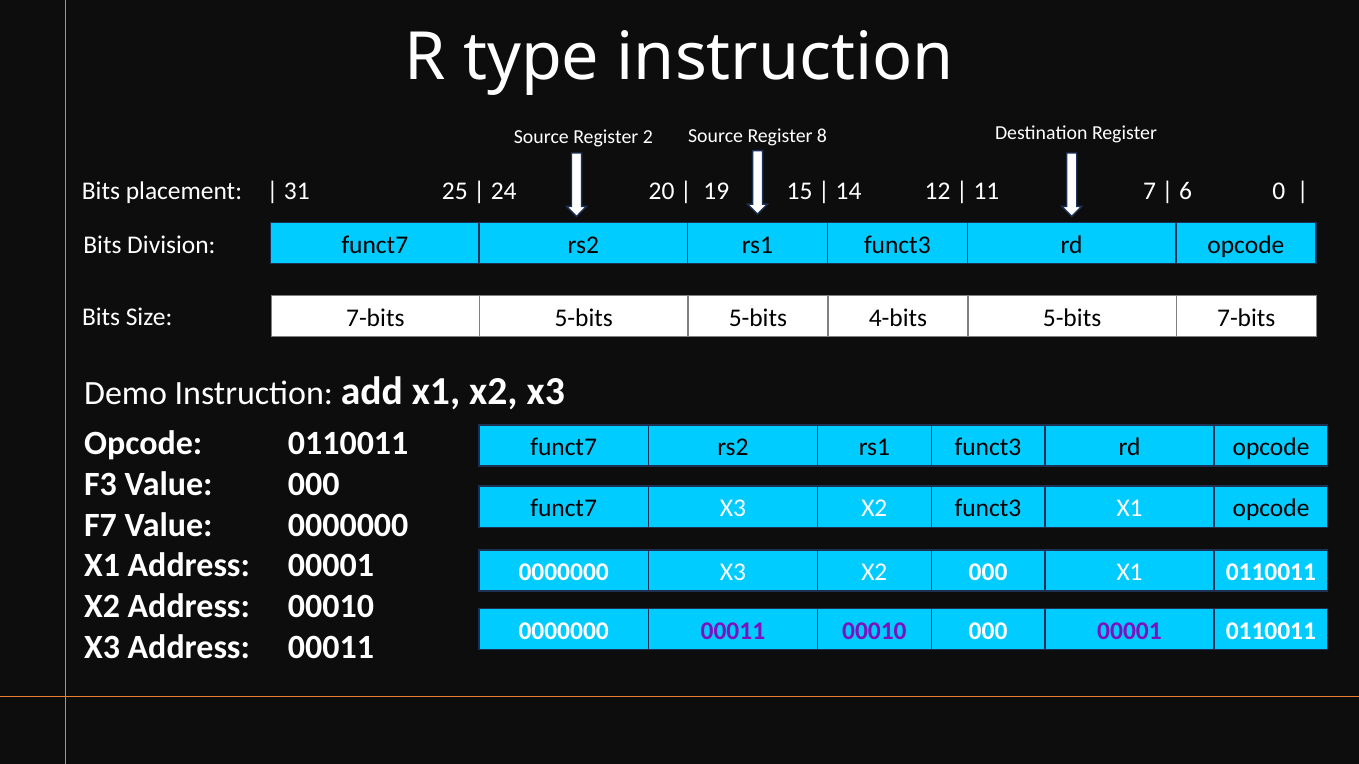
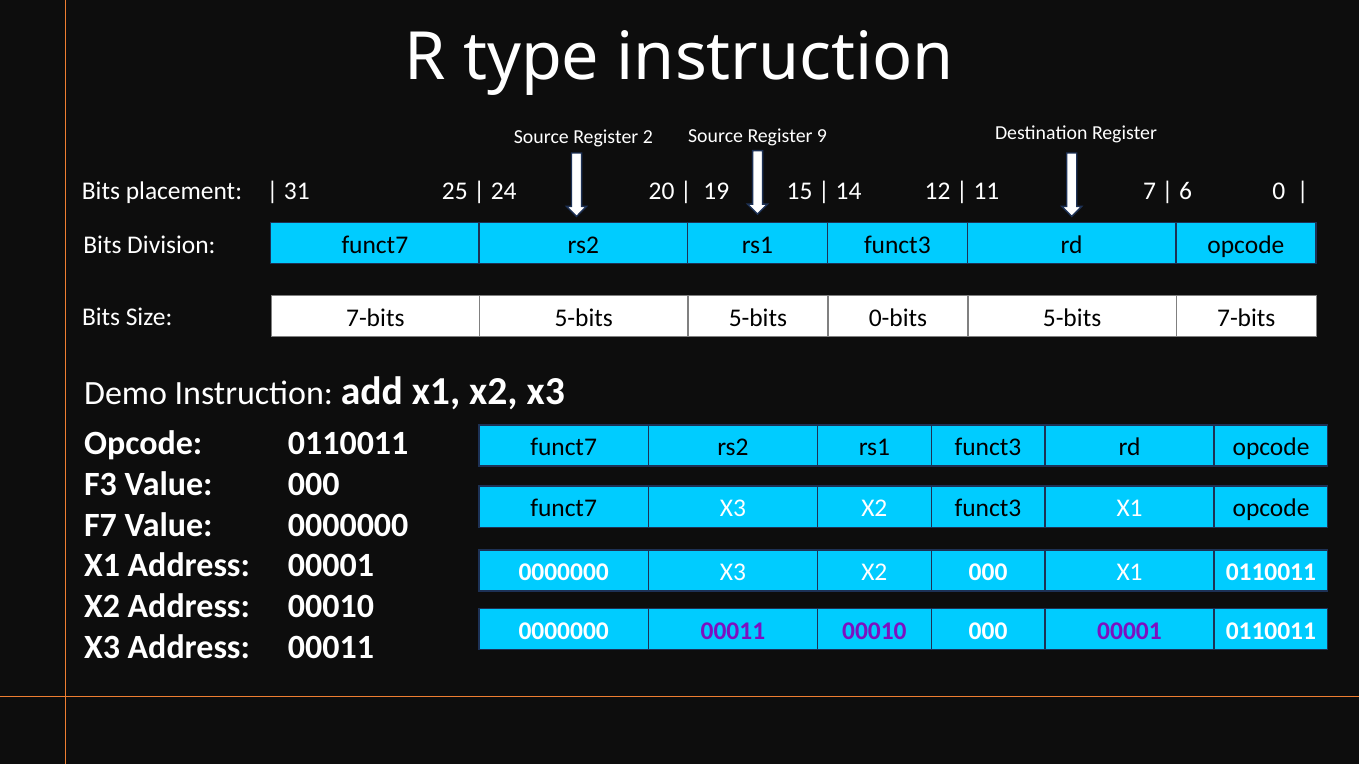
8: 8 -> 9
4-bits: 4-bits -> 0-bits
